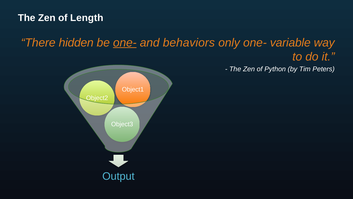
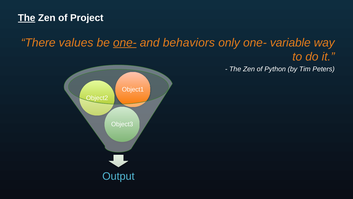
The at (27, 18) underline: none -> present
Length: Length -> Project
hidden: hidden -> values
